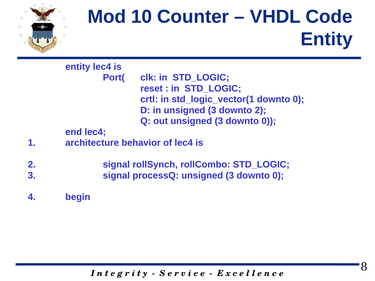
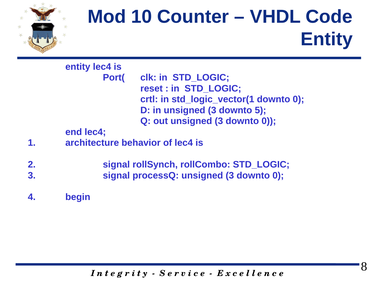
downto 2: 2 -> 5
